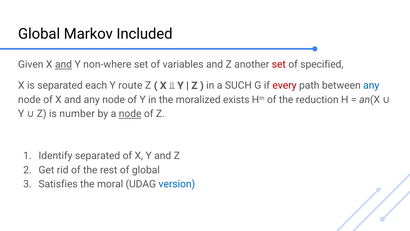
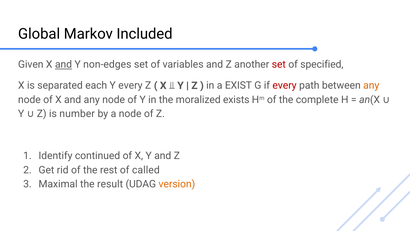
non-where: non-where -> non-edges
Y route: route -> every
SUCH: SUCH -> EXIST
any at (371, 85) colour: blue -> orange
reduction: reduction -> complete
node at (130, 114) underline: present -> none
Identify separated: separated -> continued
of global: global -> called
Satisfies: Satisfies -> Maximal
moral: moral -> result
version colour: blue -> orange
